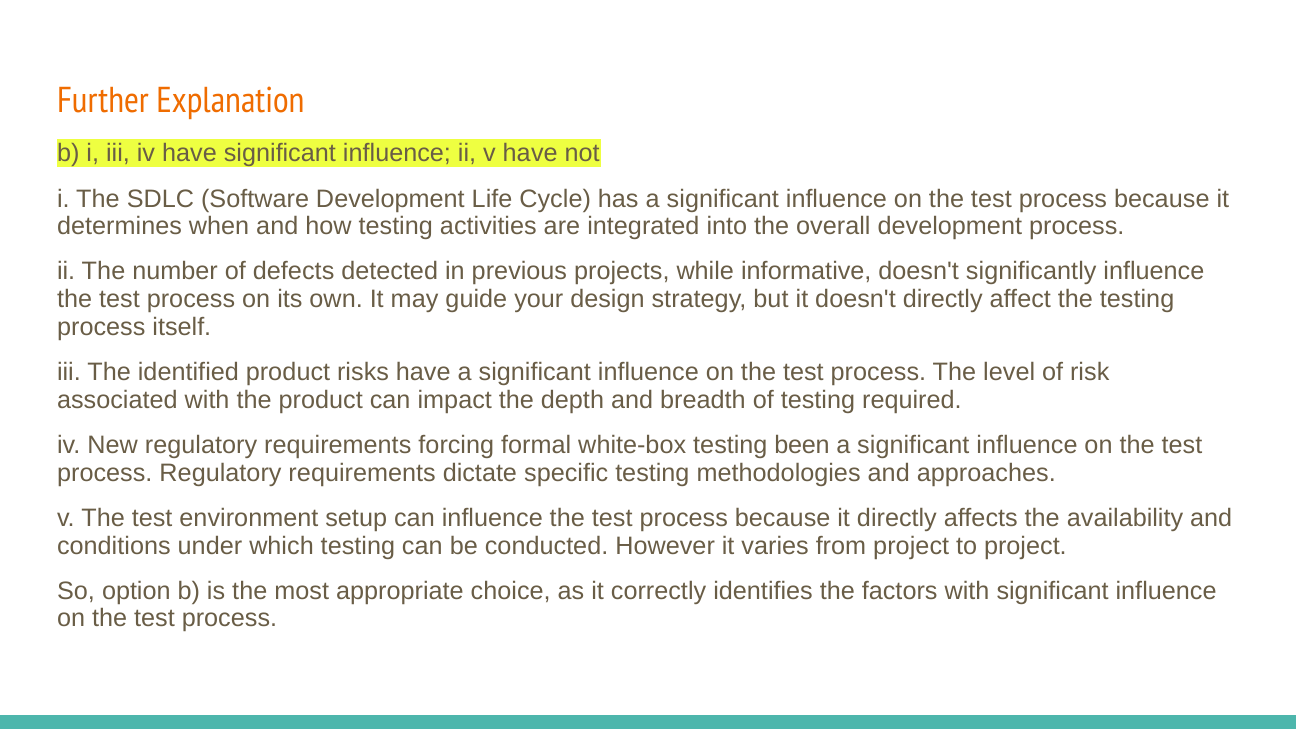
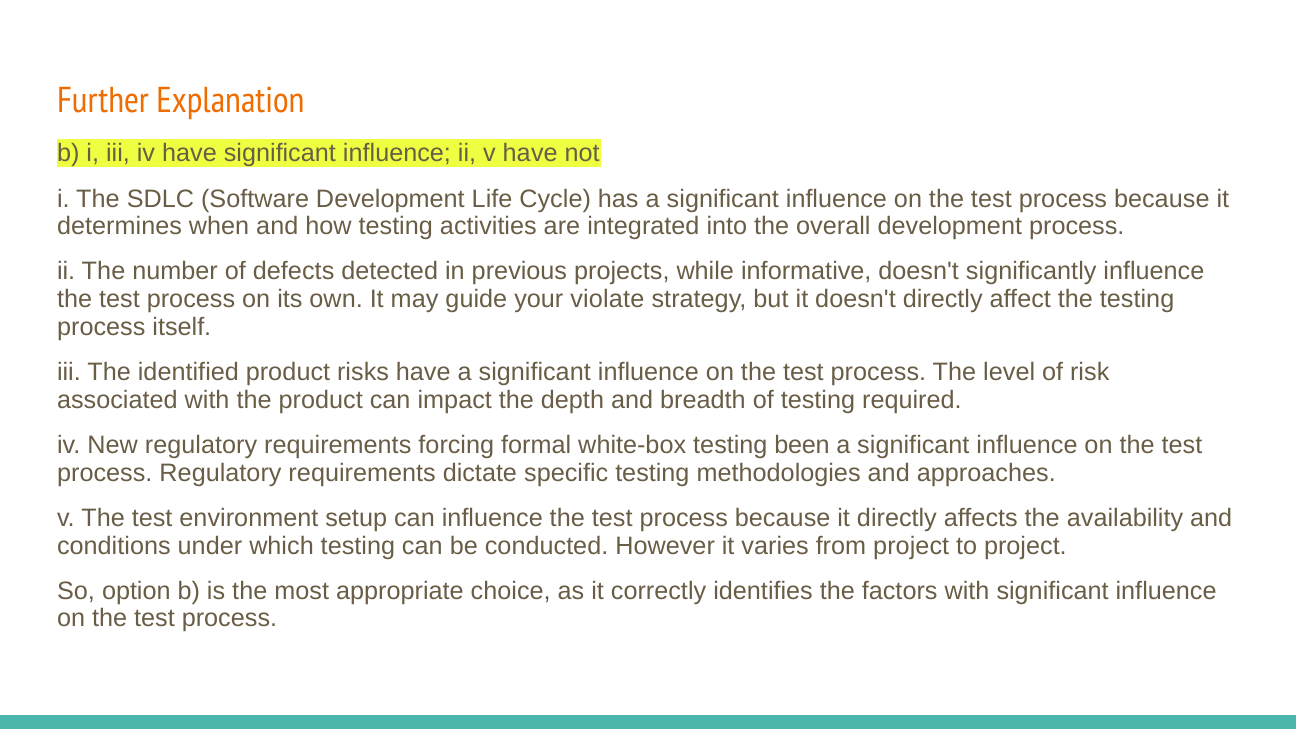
design: design -> violate
